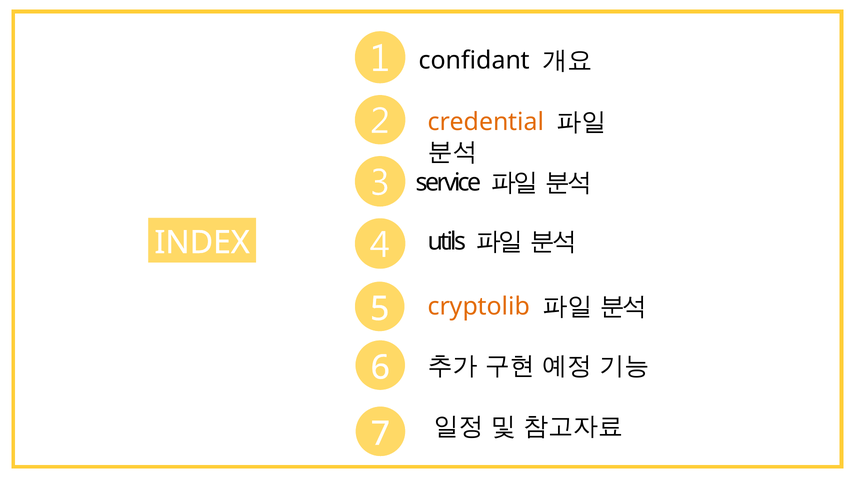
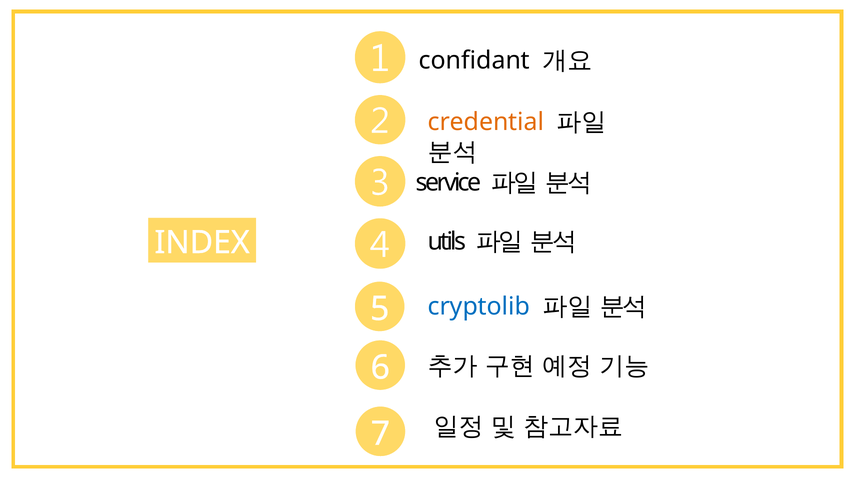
cryptolib colour: orange -> blue
